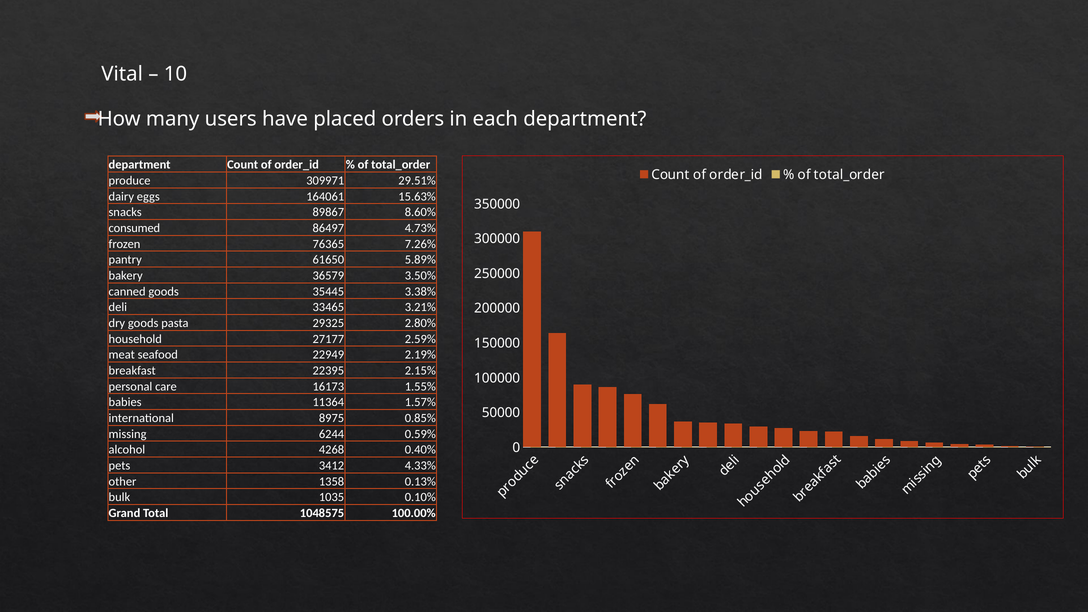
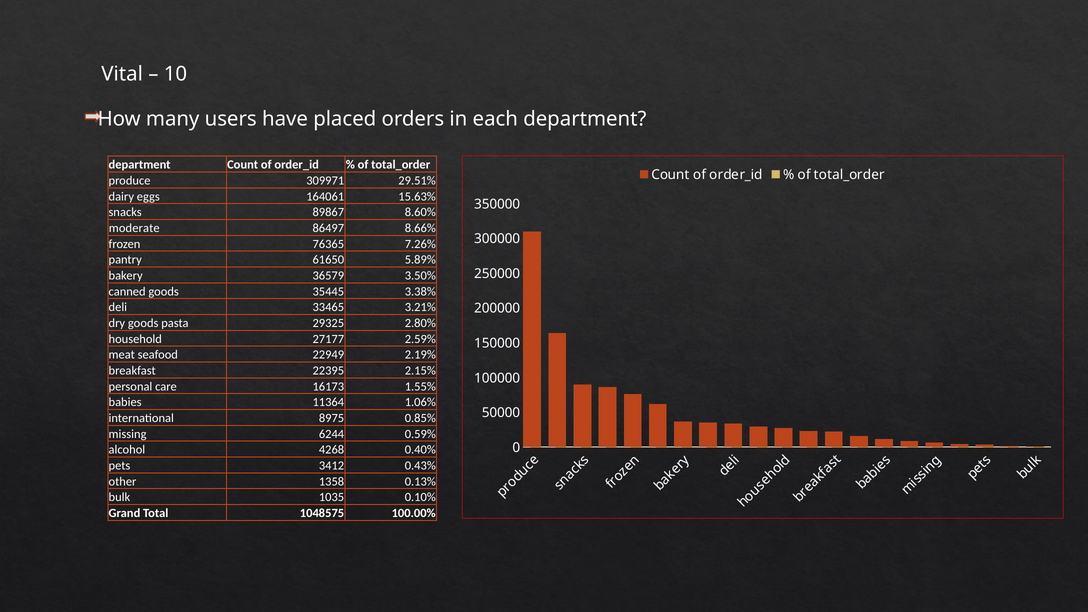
consumed: consumed -> moderate
4.73%: 4.73% -> 8.66%
1.57%: 1.57% -> 1.06%
4.33%: 4.33% -> 0.43%
